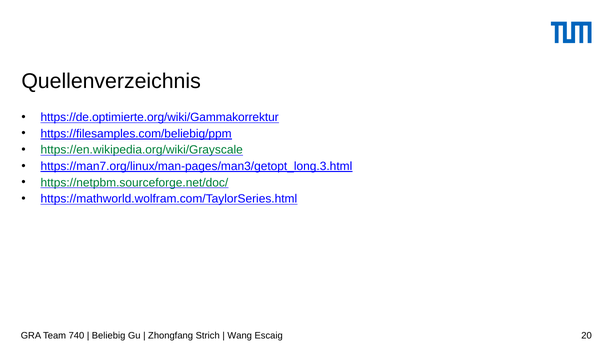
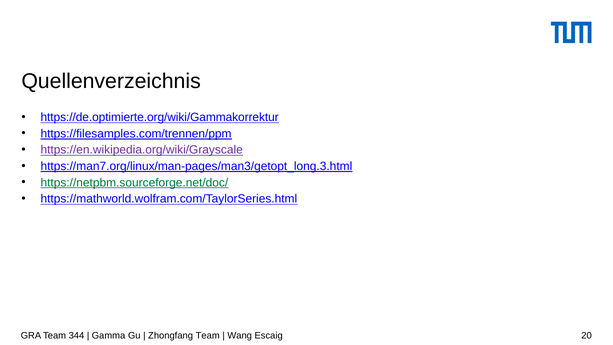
https://filesamples.com/beliebig/ppm: https://filesamples.com/beliebig/ppm -> https://filesamples.com/trennen/ppm
https://en.wikipedia.org/wiki/Grayscale colour: green -> purple
740: 740 -> 344
Beliebig: Beliebig -> Gamma
Zhongfang Strich: Strich -> Team
